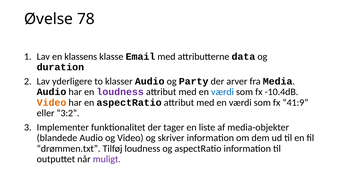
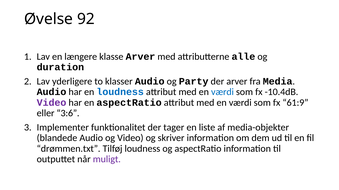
78: 78 -> 92
klassens: klassens -> længere
klasse Email: Email -> Arver
data: data -> alle
loudness at (120, 92) colour: purple -> blue
Video at (52, 103) colour: orange -> purple
41:9: 41:9 -> 61:9
3:2: 3:2 -> 3:6
